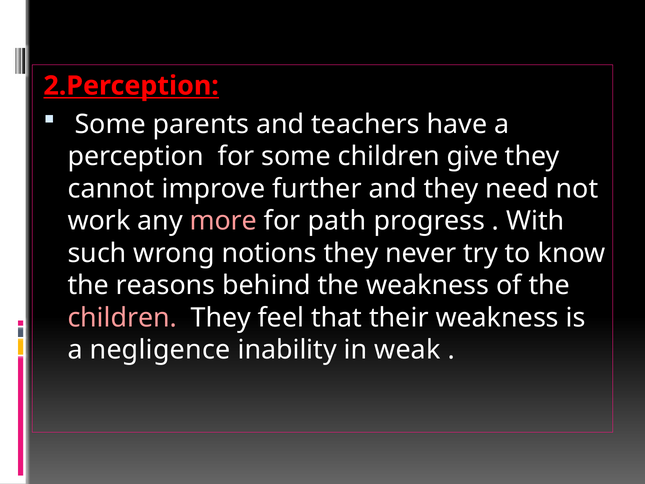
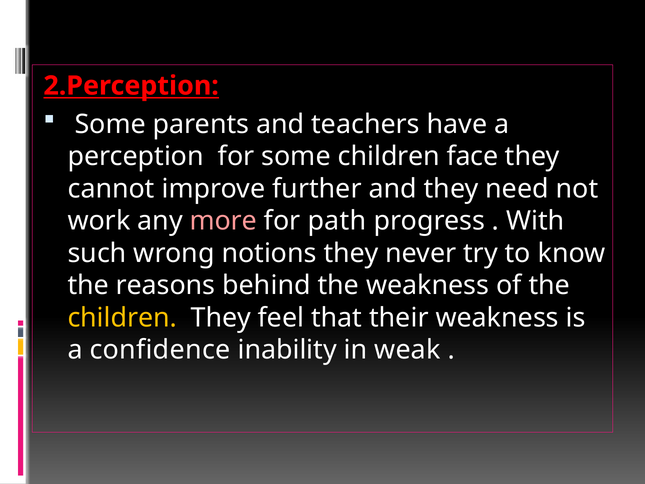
give: give -> face
children at (122, 318) colour: pink -> yellow
negligence: negligence -> confidence
